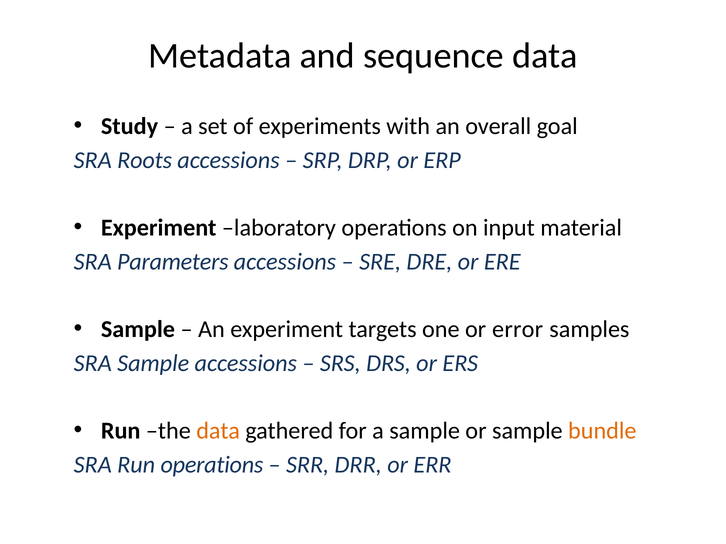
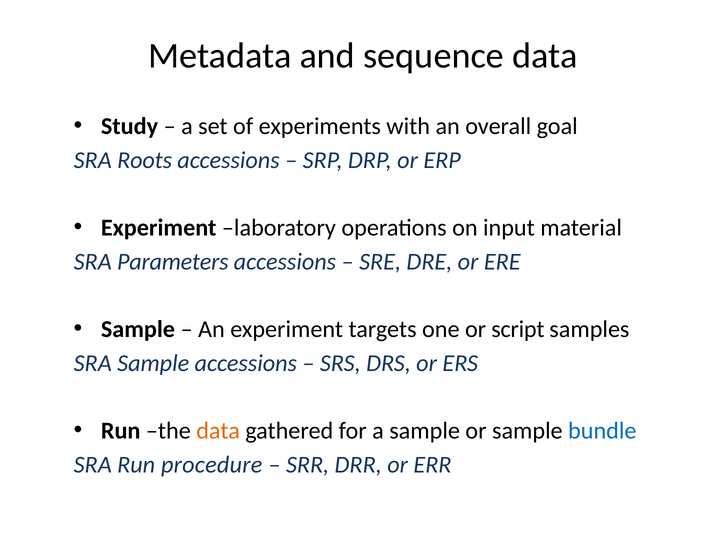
error: error -> script
bundle colour: orange -> blue
Run operations: operations -> procedure
